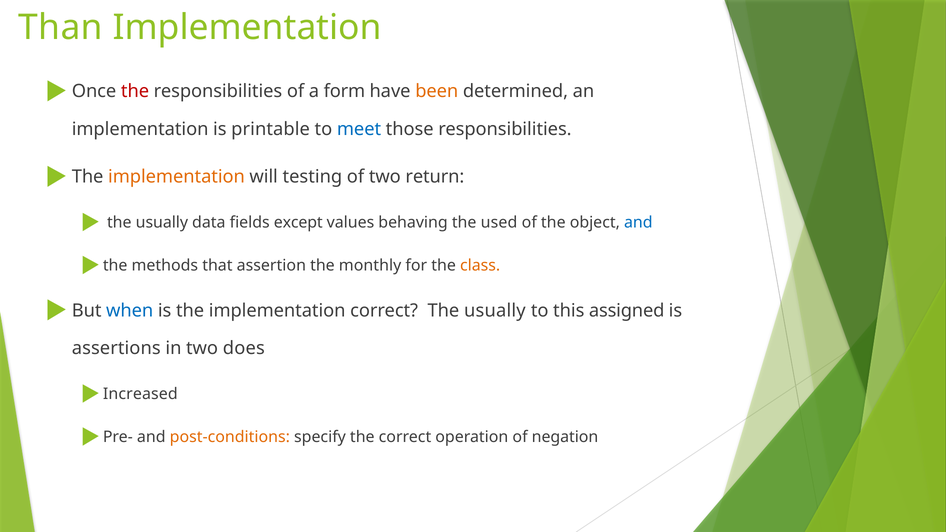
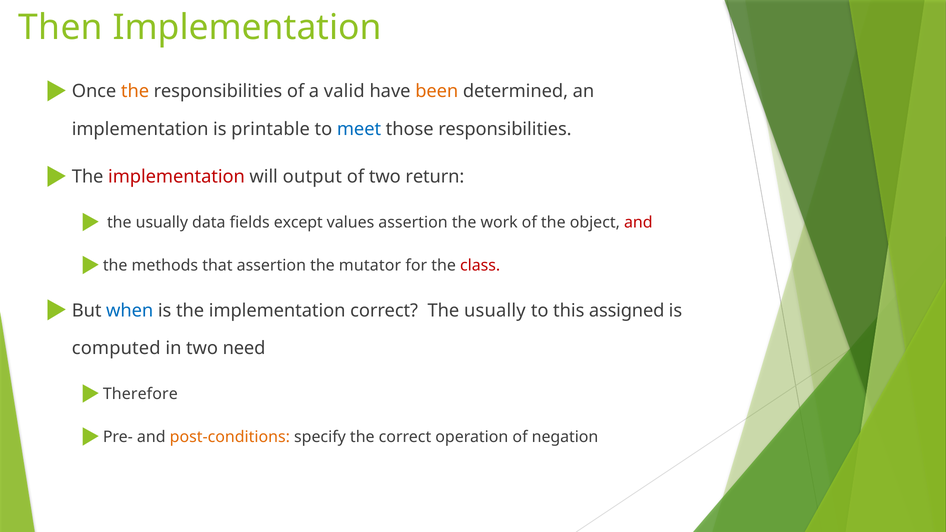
Than: Than -> Then
the at (135, 91) colour: red -> orange
form: form -> valid
implementation at (177, 177) colour: orange -> red
testing: testing -> output
values behaving: behaving -> assertion
used: used -> work
and at (638, 223) colour: blue -> red
monthly: monthly -> mutator
class colour: orange -> red
assertions: assertions -> computed
does: does -> need
Increased: Increased -> Therefore
